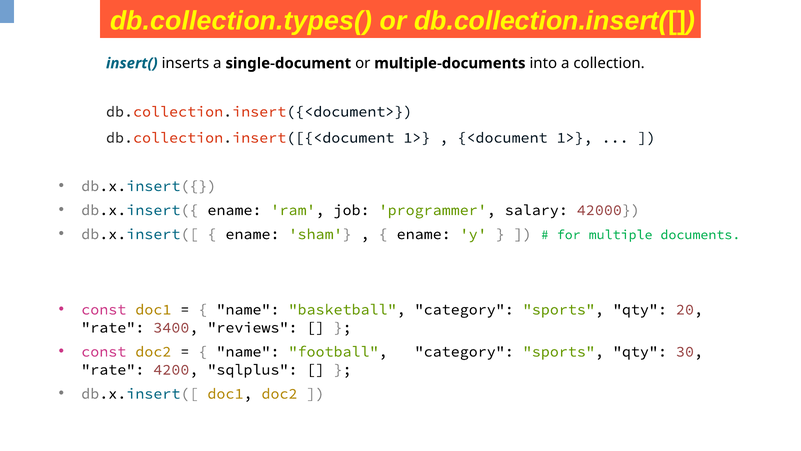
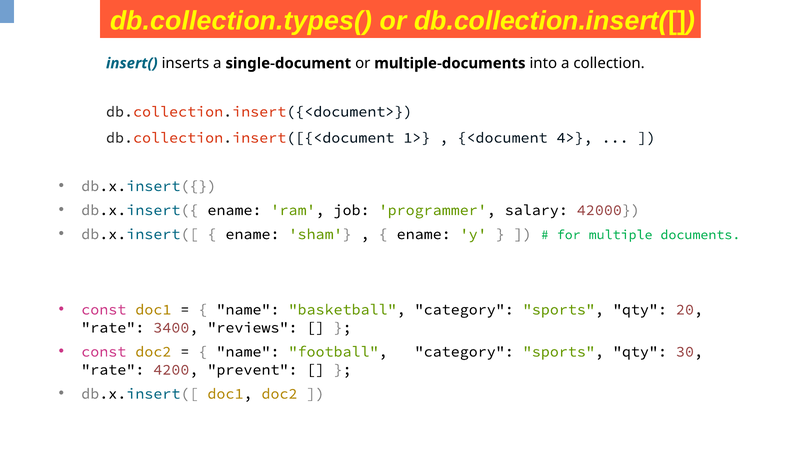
<document 1>: 1> -> 4>
sqlplus: sqlplus -> prevent
